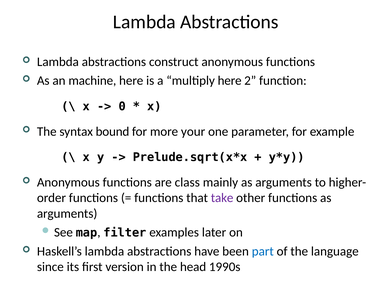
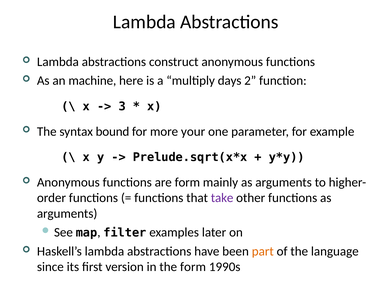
multiply here: here -> days
0: 0 -> 3
are class: class -> form
part colour: blue -> orange
the head: head -> form
